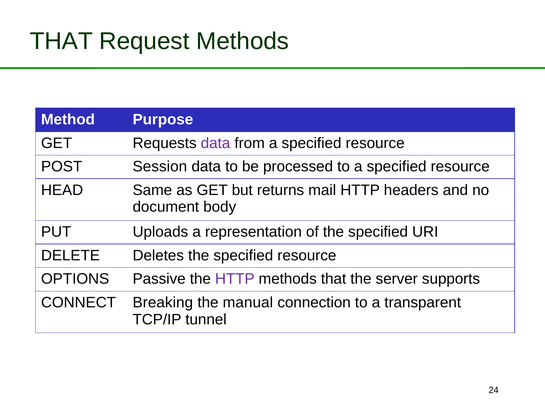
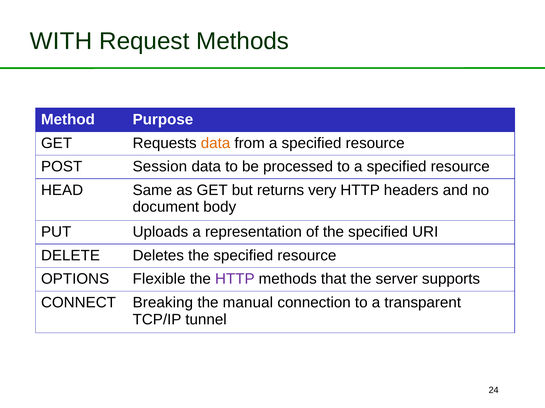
THAT at (61, 41): THAT -> WITH
data at (216, 143) colour: purple -> orange
mail: mail -> very
Passive: Passive -> Flexible
